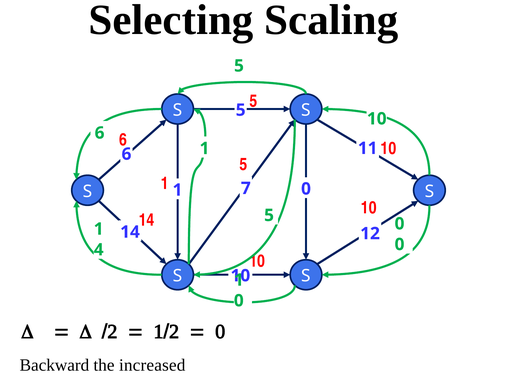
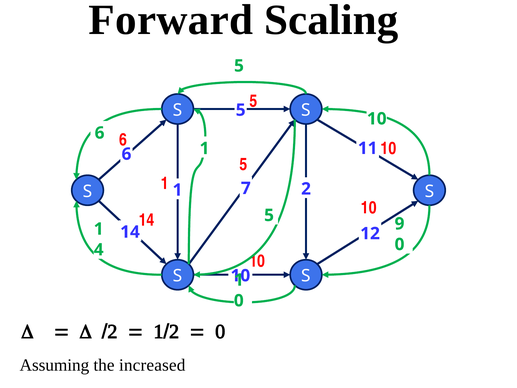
Selecting: Selecting -> Forward
0 at (306, 189): 0 -> 2
0 at (400, 224): 0 -> 9
Backward: Backward -> Assuming
